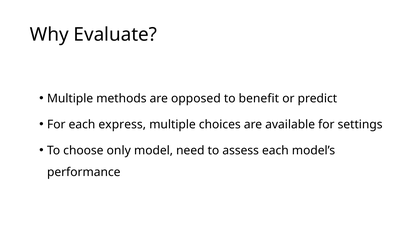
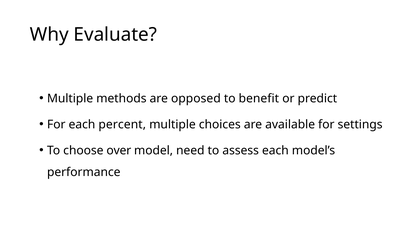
express: express -> percent
only: only -> over
